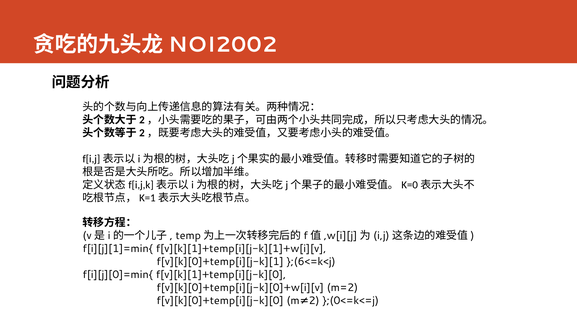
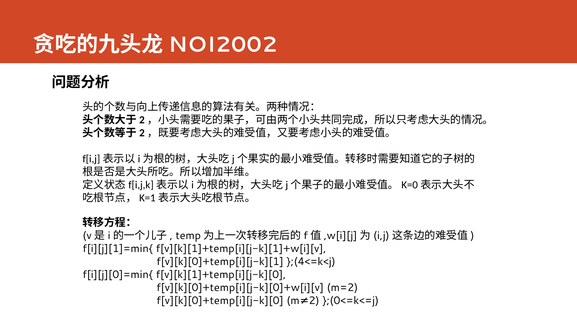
};(6<=k<j: };(6<=k<j -> };(4<=k<j
